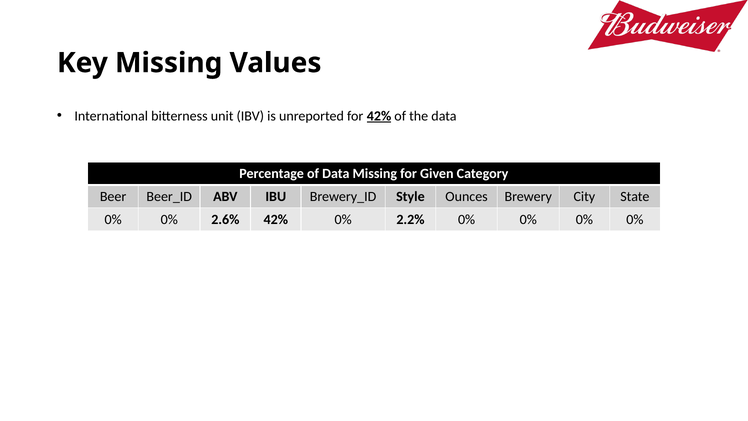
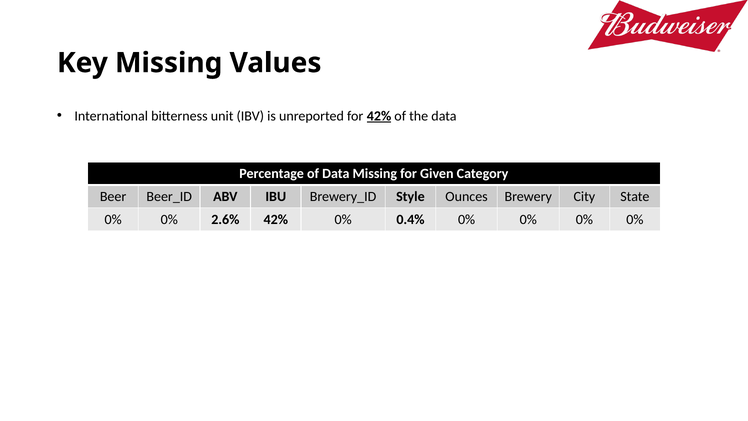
2.2%: 2.2% -> 0.4%
